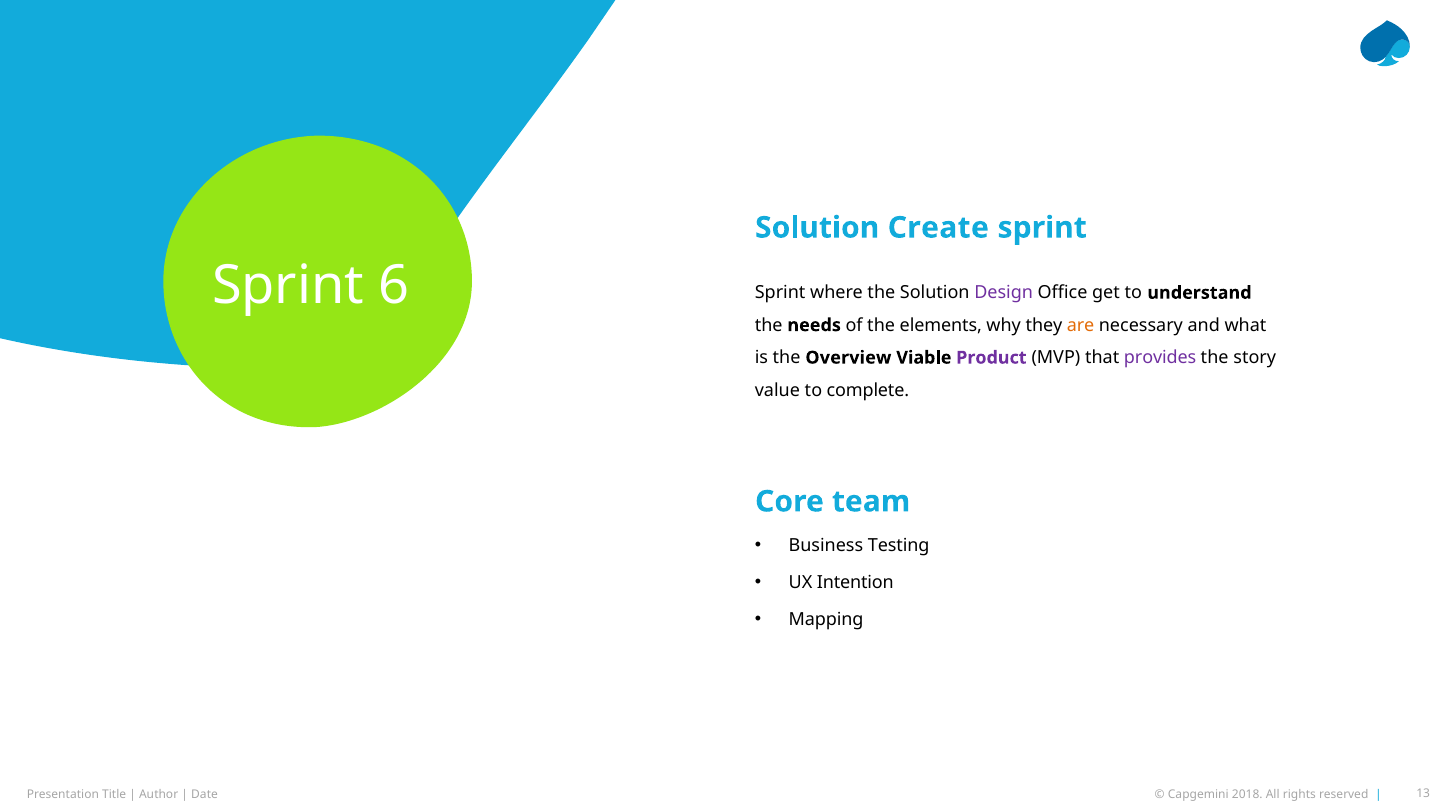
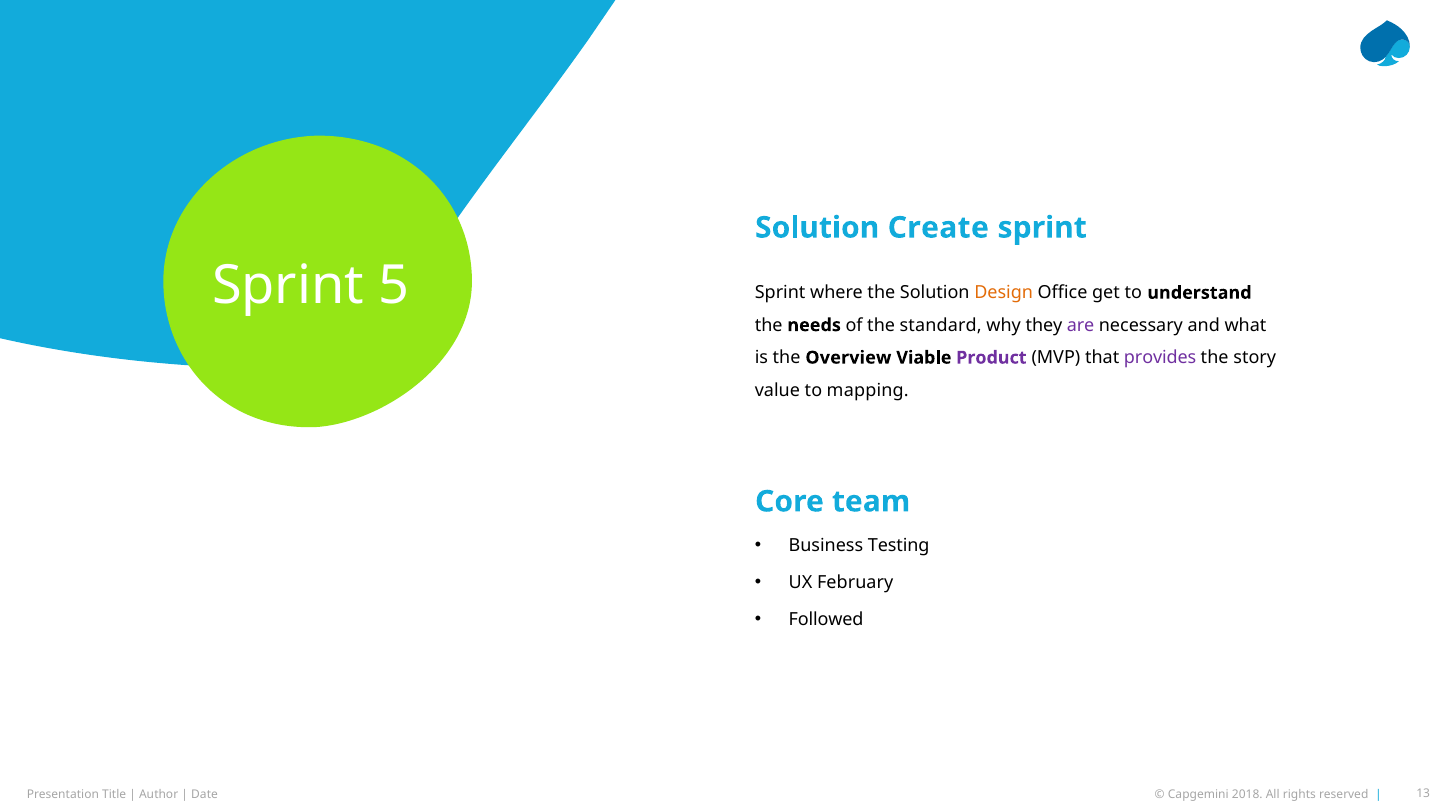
6: 6 -> 5
Design colour: purple -> orange
elements: elements -> standard
are colour: orange -> purple
complete: complete -> mapping
Intention: Intention -> February
Mapping: Mapping -> Followed
